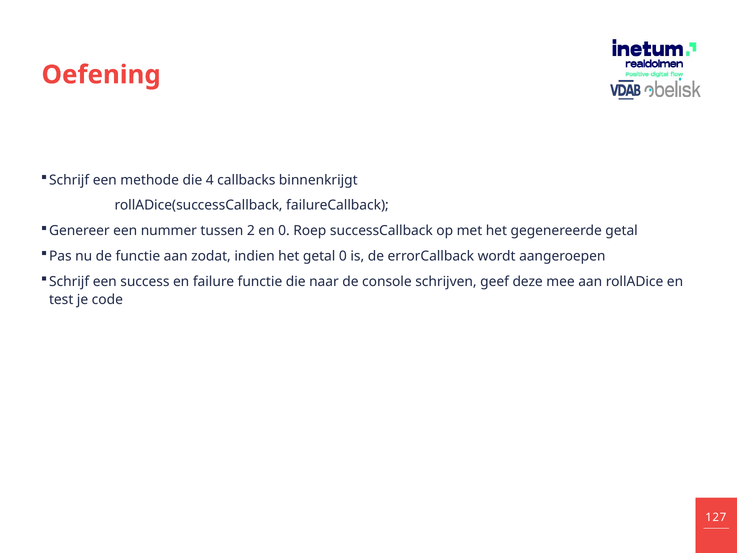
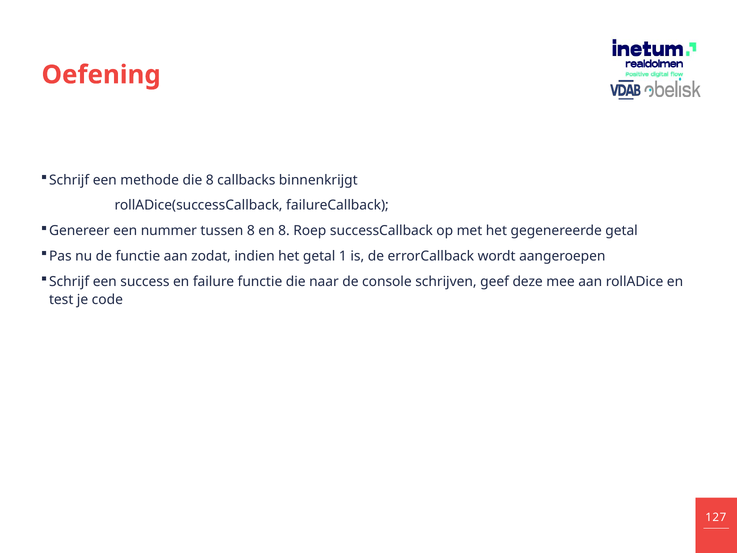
die 4: 4 -> 8
tussen 2: 2 -> 8
en 0: 0 -> 8
getal 0: 0 -> 1
